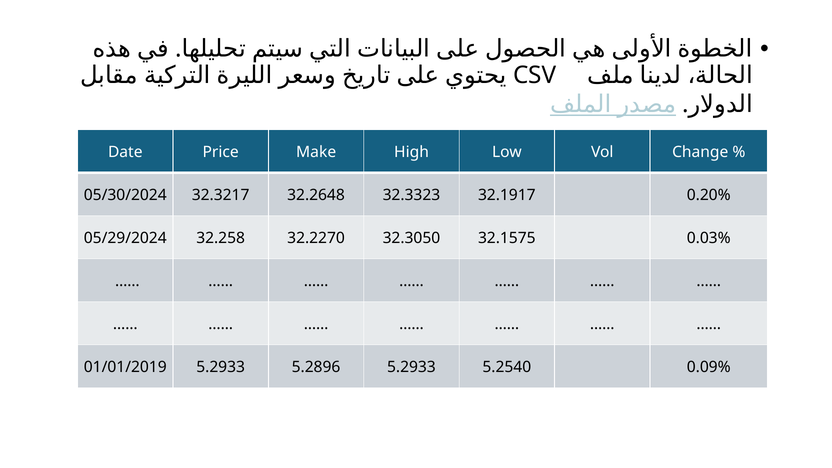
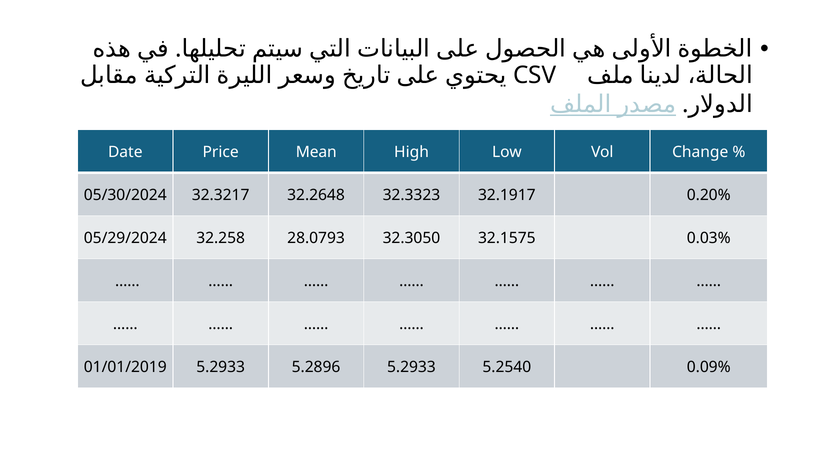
Make: Make -> Mean
32.2270: 32.2270 -> 28.0793
